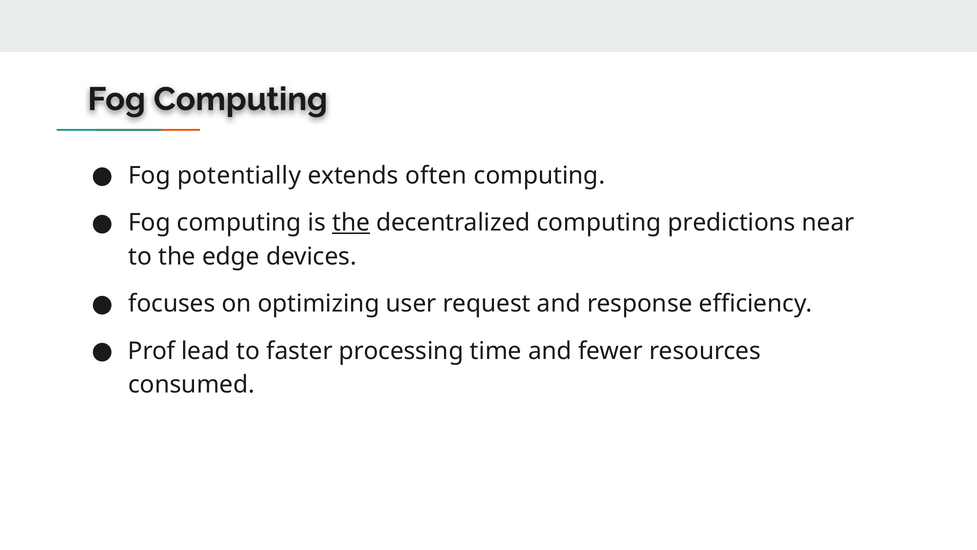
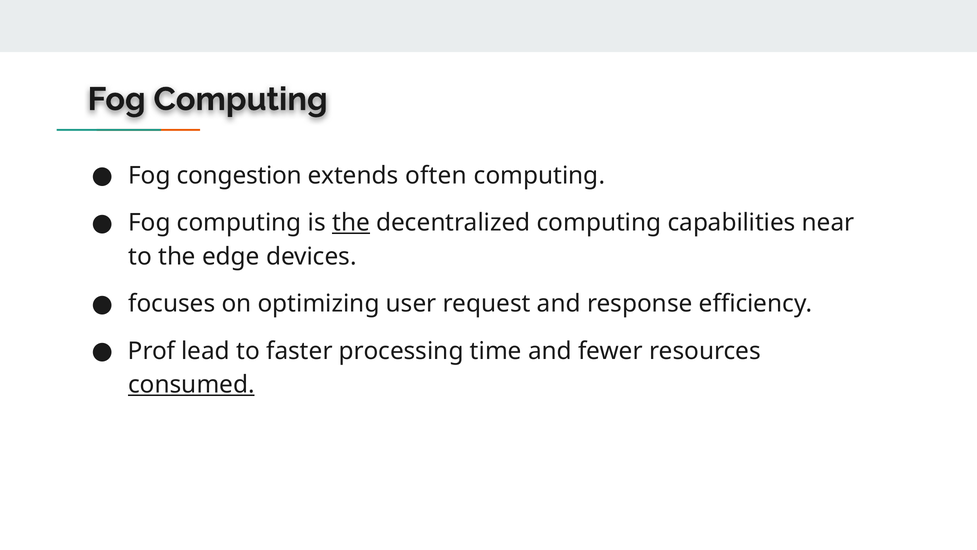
potentially: potentially -> congestion
predictions: predictions -> capabilities
consumed underline: none -> present
